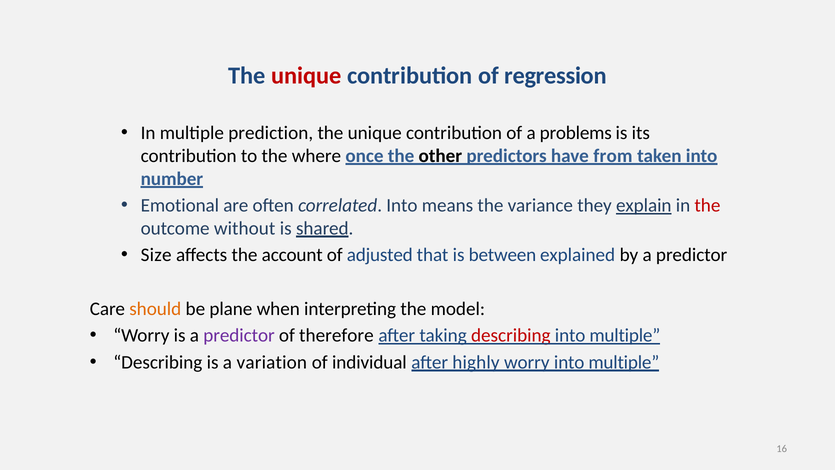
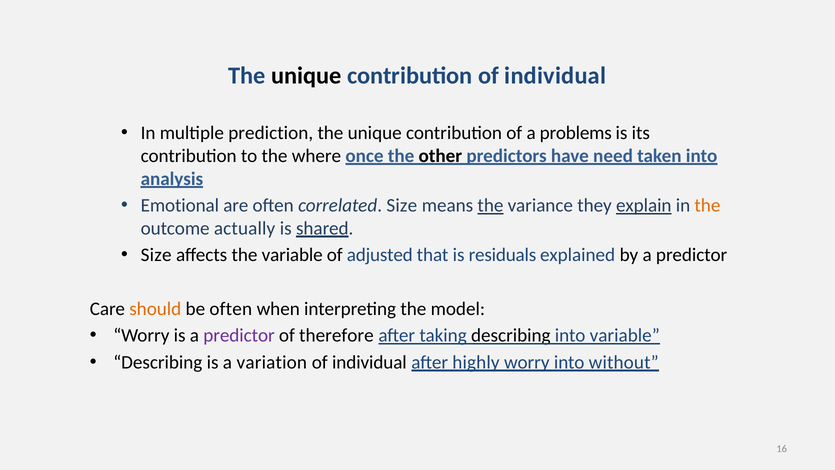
unique at (306, 76) colour: red -> black
contribution of regression: regression -> individual
from: from -> need
number: number -> analysis
correlated Into: Into -> Size
the at (490, 205) underline: none -> present
the at (707, 205) colour: red -> orange
without: without -> actually
the account: account -> variable
between: between -> residuals
be plane: plane -> often
describing at (511, 335) colour: red -> black
multiple at (625, 335): multiple -> variable
worry into multiple: multiple -> without
